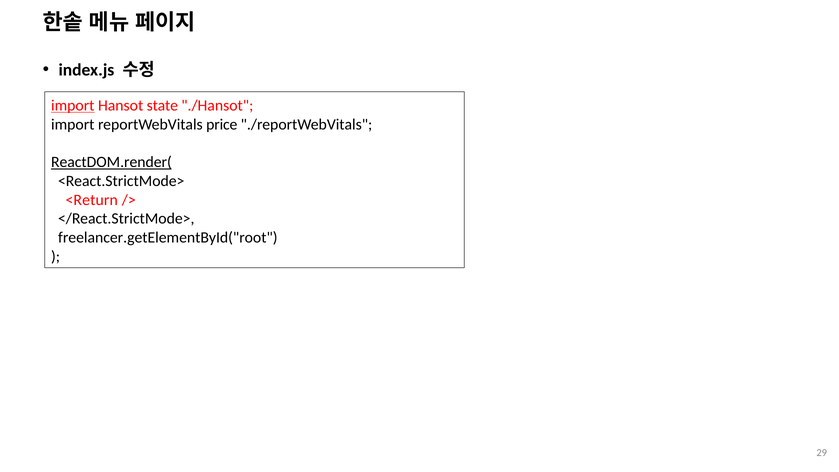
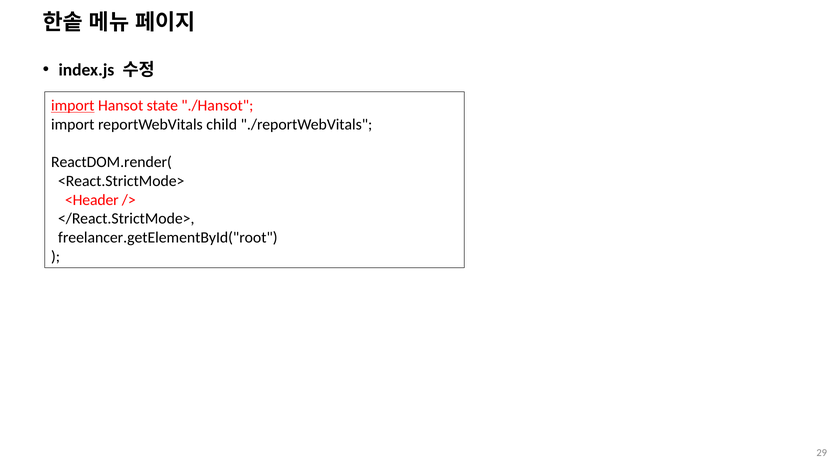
price: price -> child
ReactDOM.render( underline: present -> none
<Return: <Return -> <Header
